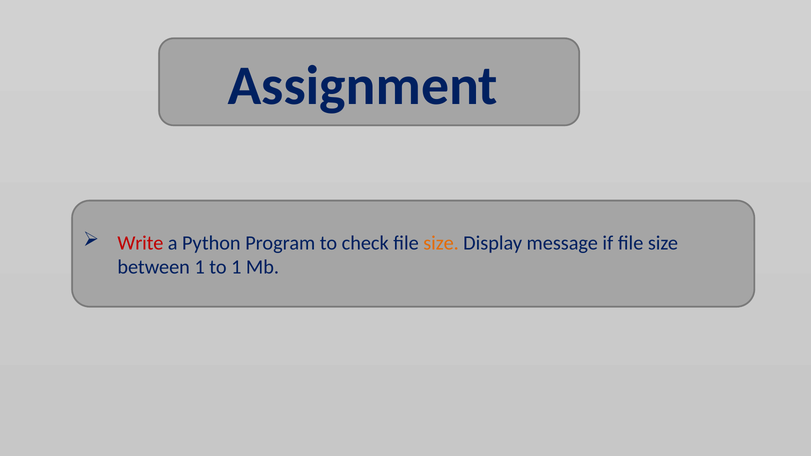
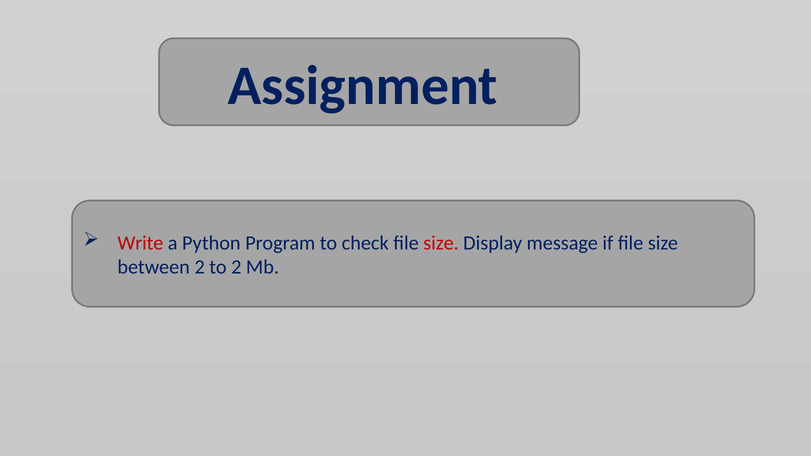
size at (441, 243) colour: orange -> red
between 1: 1 -> 2
to 1: 1 -> 2
